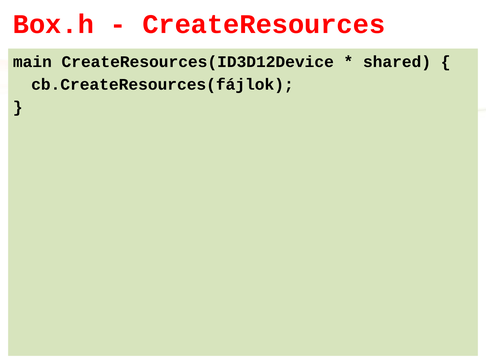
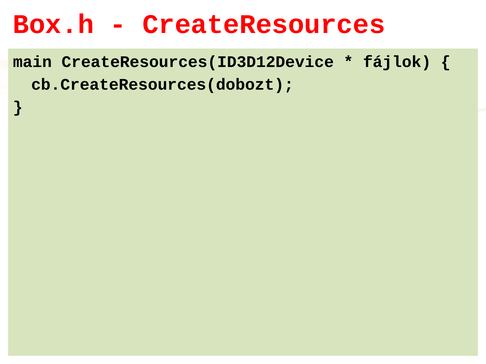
shared: shared -> fájlok
cb.CreateResources(fájlok: cb.CreateResources(fájlok -> cb.CreateResources(dobozt
